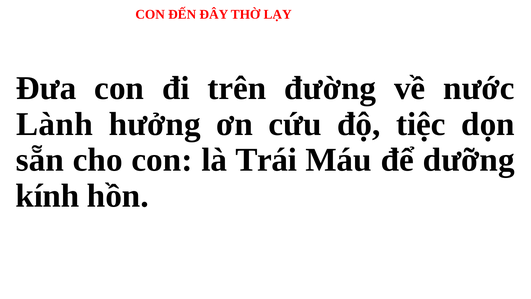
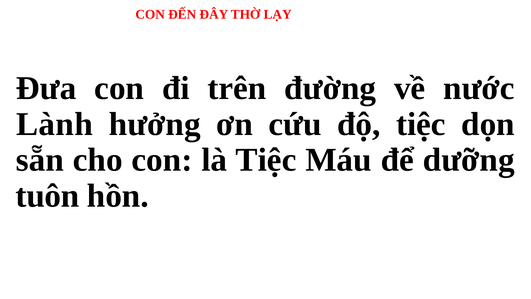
là Trái: Trái -> Tiệc
kính: kính -> tuôn
